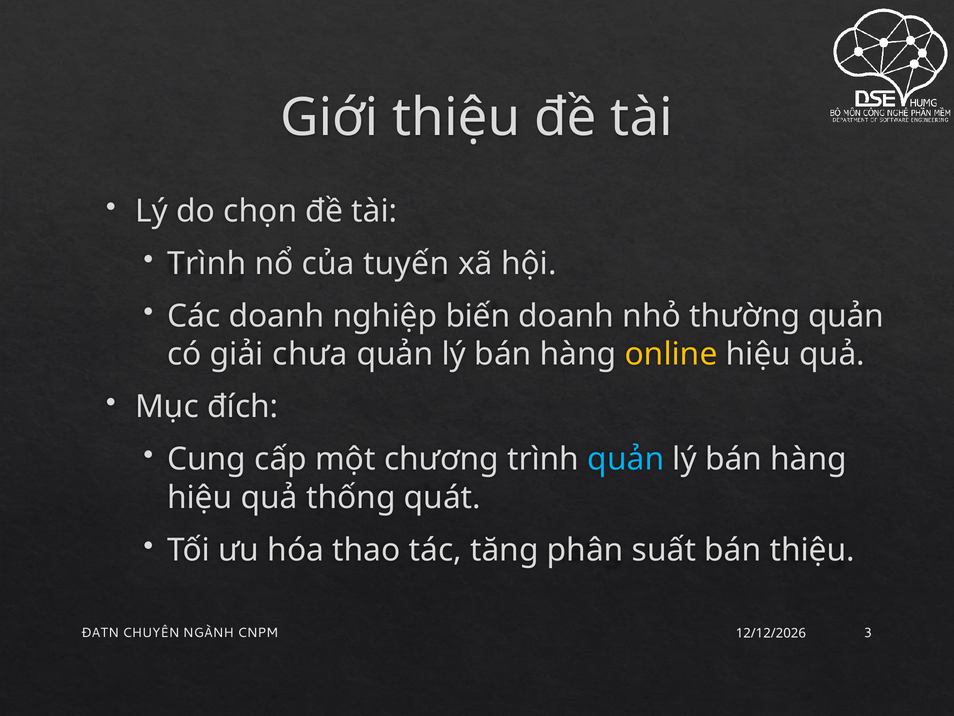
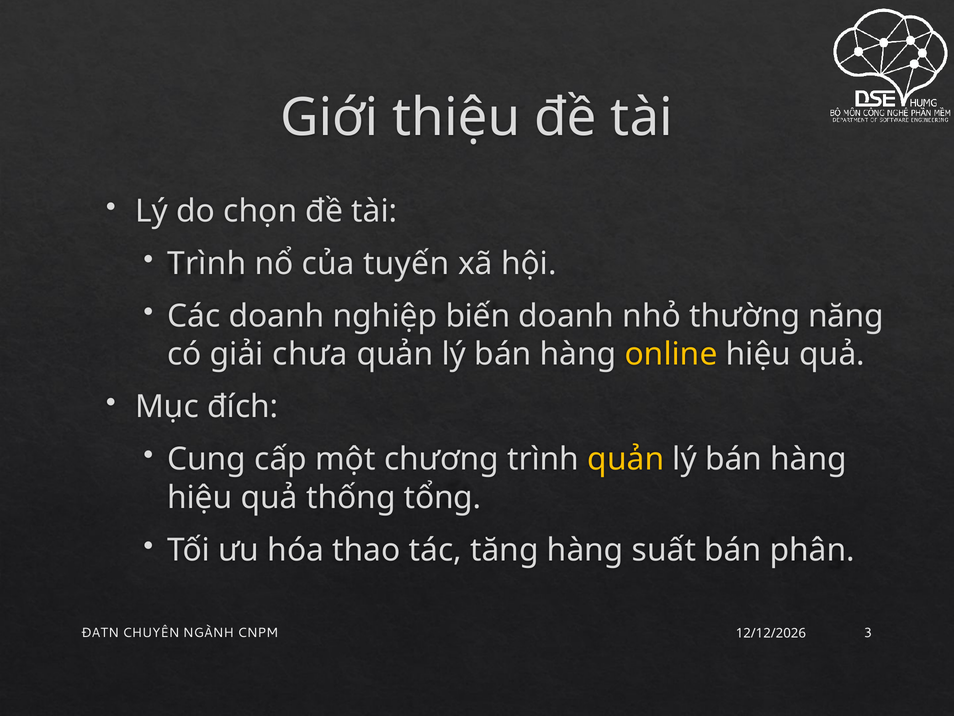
thường quản: quản -> năng
quản at (626, 459) colour: light blue -> yellow
quát: quát -> tổng
tăng phân: phân -> hàng
bán thiệu: thiệu -> phân
